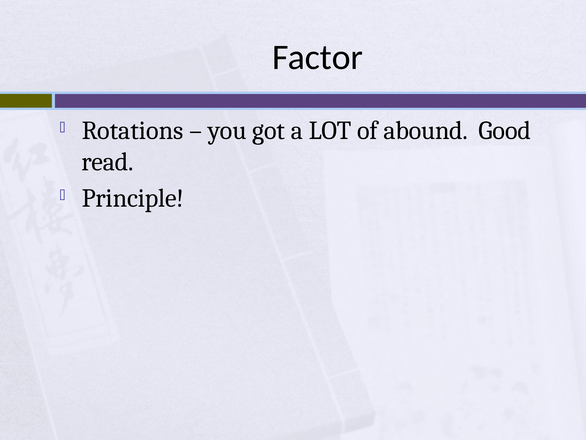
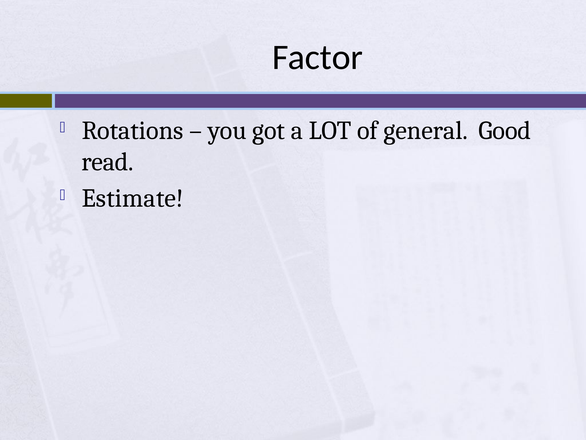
abound: abound -> general
Principle: Principle -> Estimate
